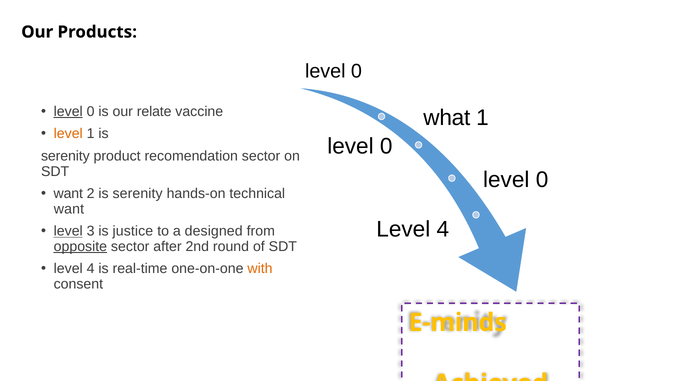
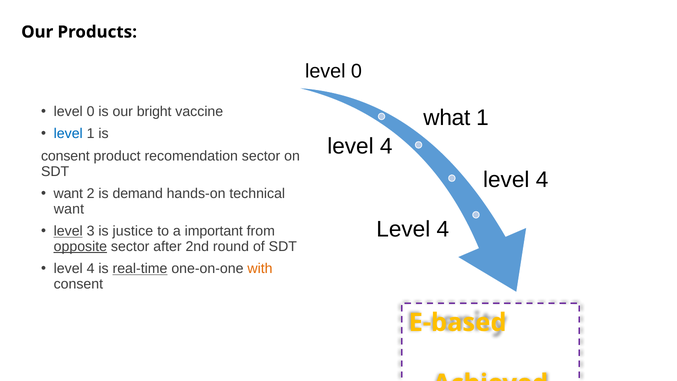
level at (68, 111) underline: present -> none
relate: relate -> bright
level at (68, 134) colour: orange -> blue
0 at (386, 146): 0 -> 4
serenity at (65, 156): serenity -> consent
0 at (542, 180): 0 -> 4
2 is serenity: serenity -> demand
designed: designed -> important
real-time underline: none -> present
E-minds: E-minds -> E-based
